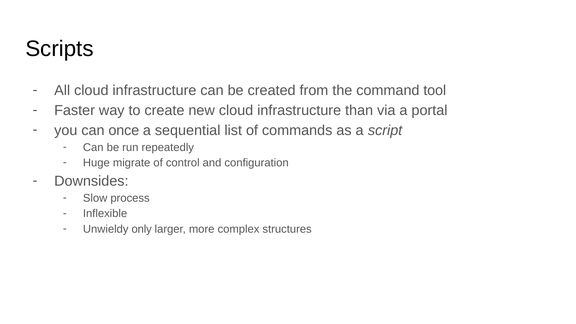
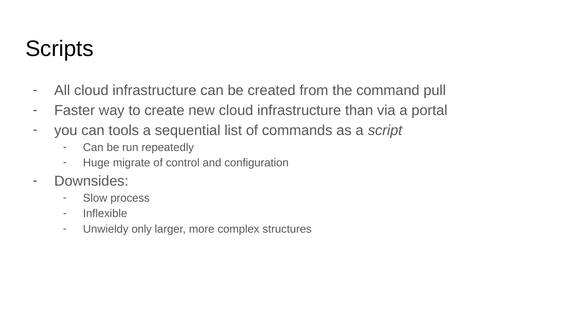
tool: tool -> pull
once: once -> tools
